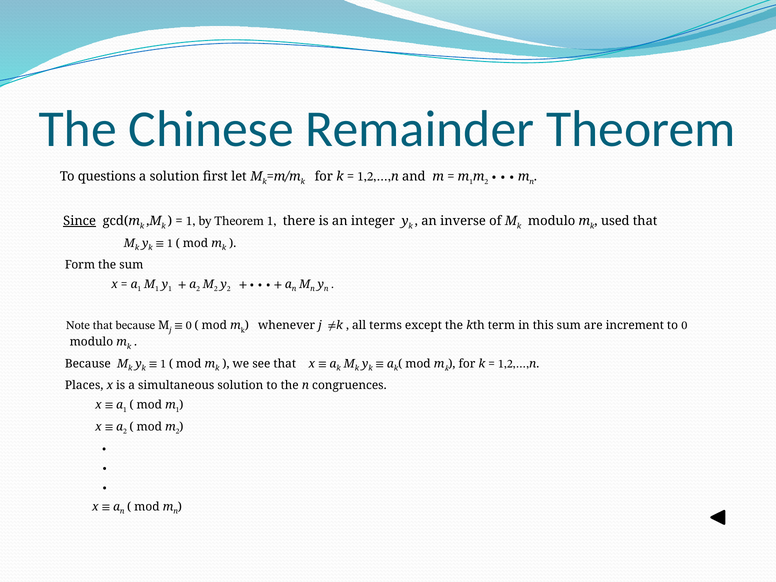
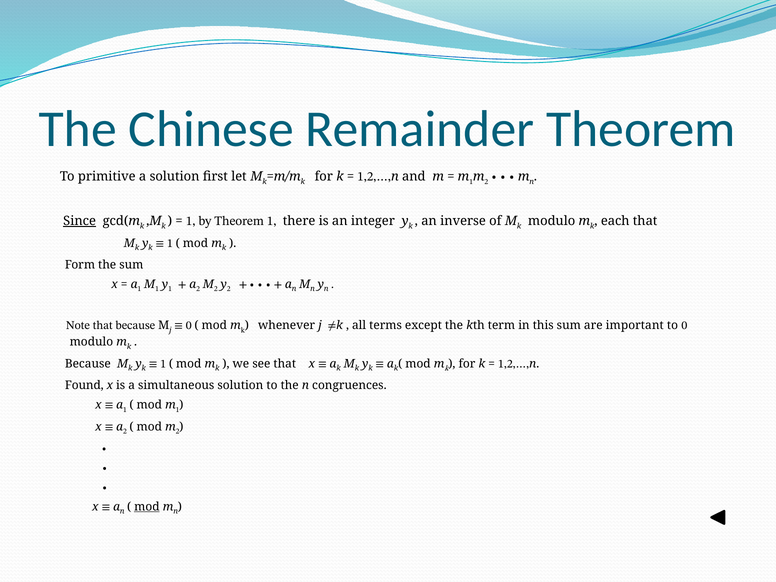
questions: questions -> primitive
used: used -> each
increment: increment -> important
Places: Places -> Found
mod at (147, 507) underline: none -> present
